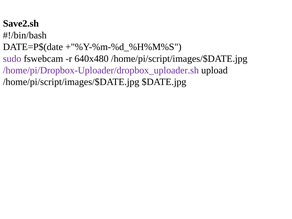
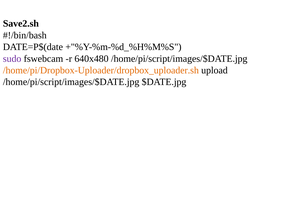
/home/pi/Dropbox-Uploader/dropbox_uploader.sh colour: purple -> orange
